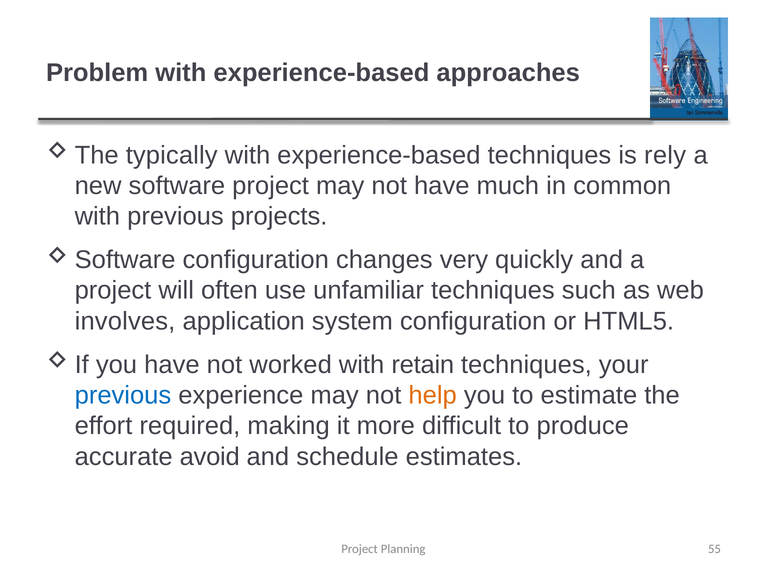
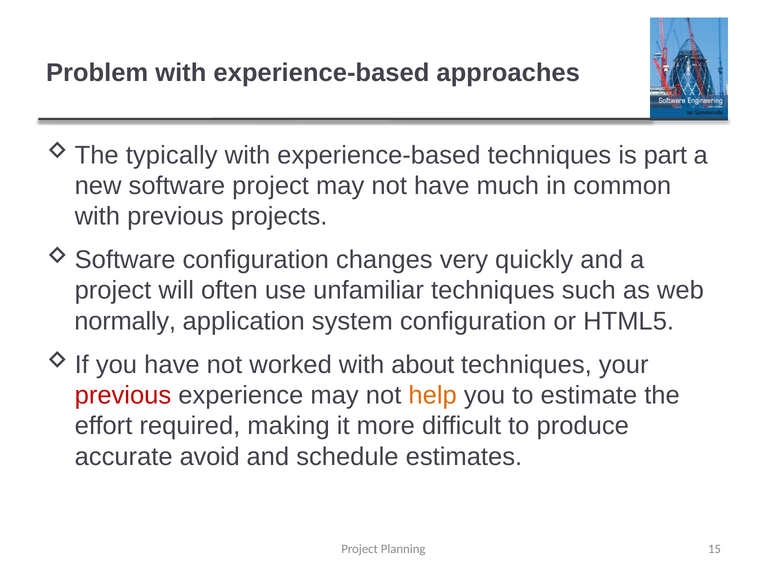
rely: rely -> part
involves: involves -> normally
retain: retain -> about
previous at (123, 396) colour: blue -> red
55: 55 -> 15
